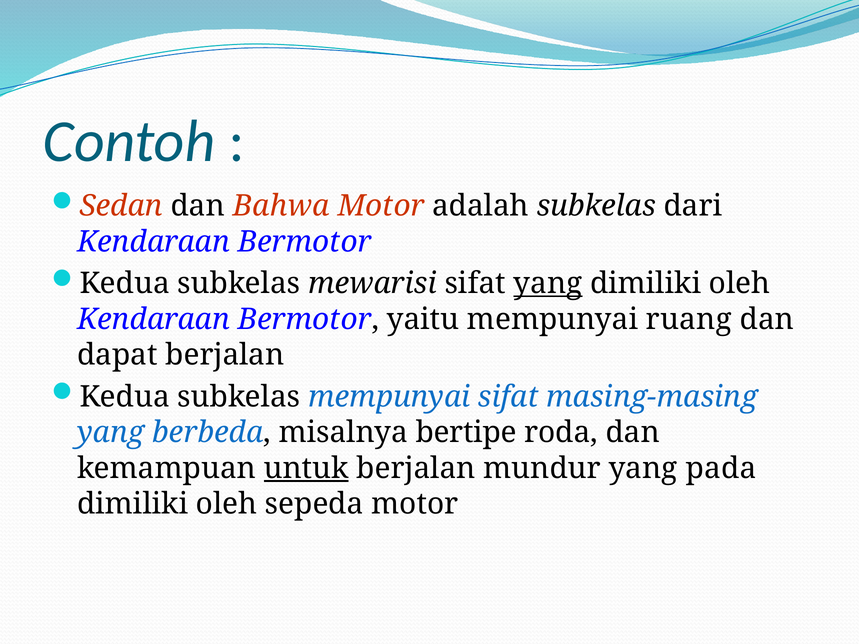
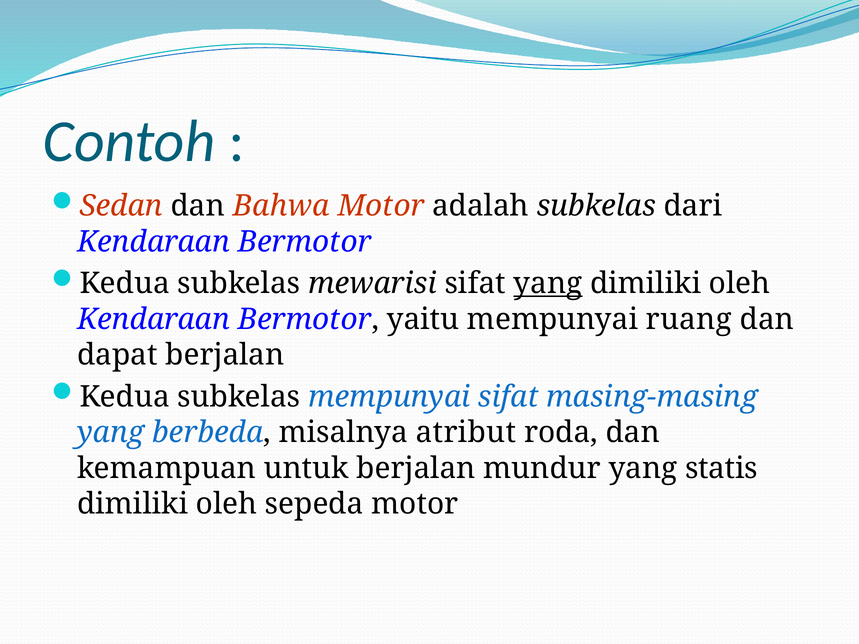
bertipe: bertipe -> atribut
untuk underline: present -> none
pada: pada -> statis
